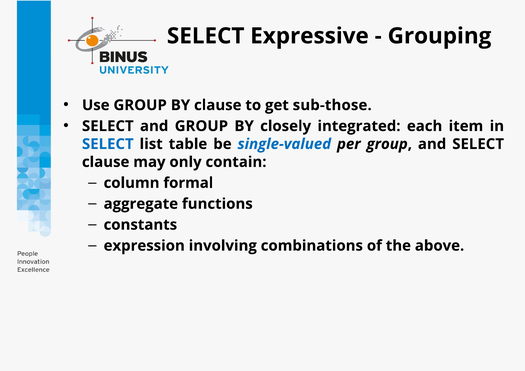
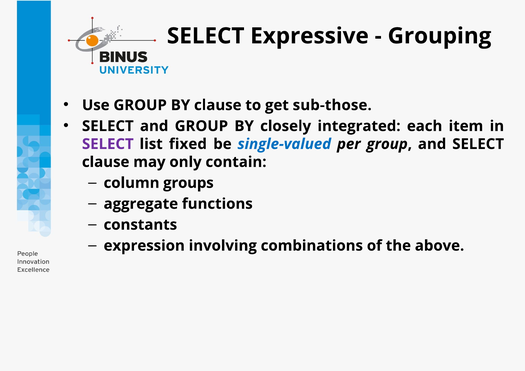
SELECT at (108, 144) colour: blue -> purple
table: table -> fixed
formal: formal -> groups
